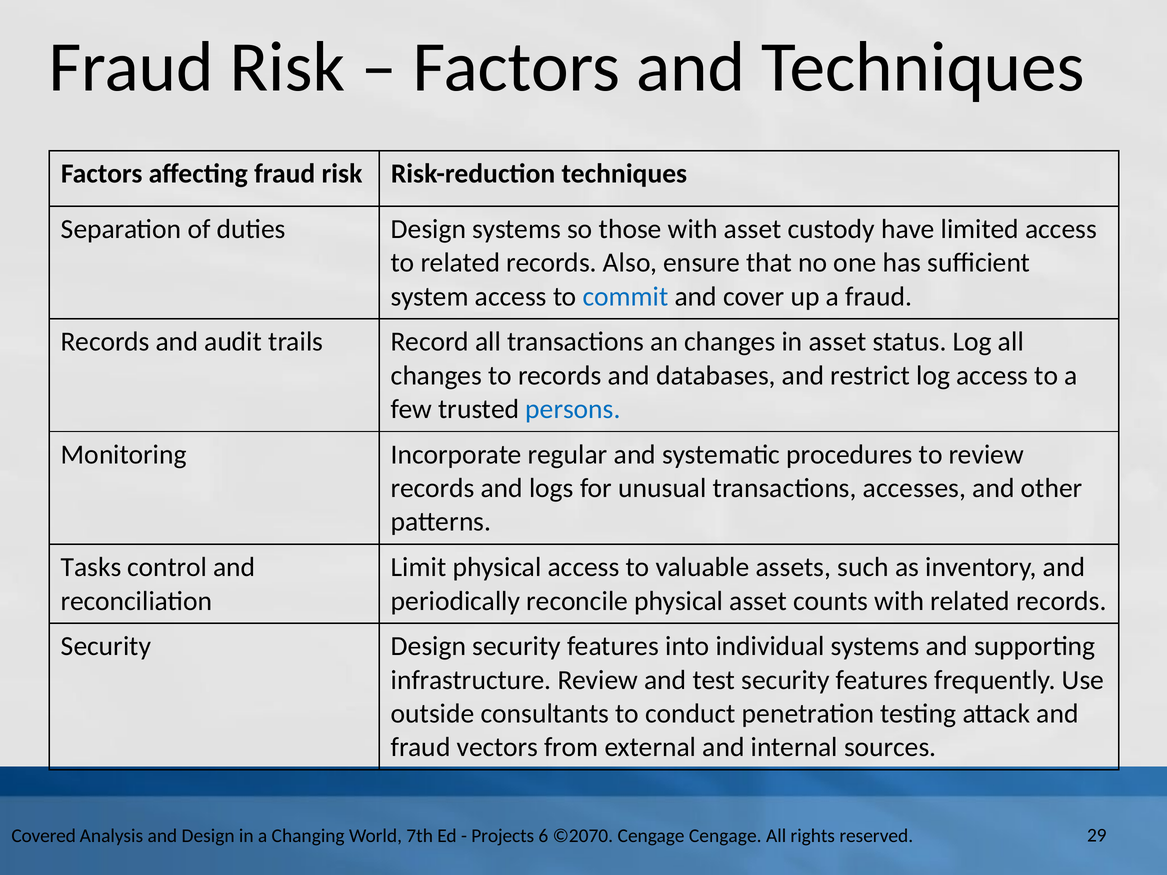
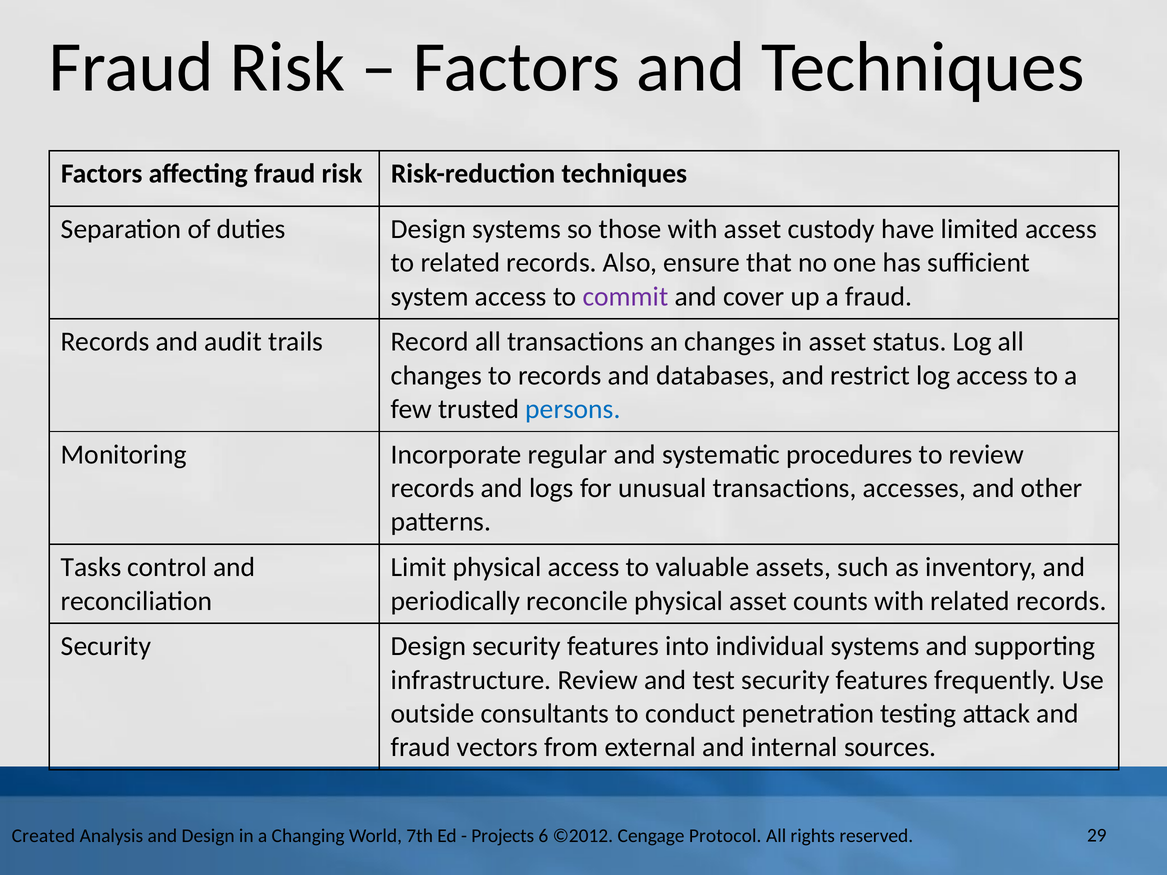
commit colour: blue -> purple
Covered: Covered -> Created
©2070: ©2070 -> ©2012
Cengage Cengage: Cengage -> Protocol
